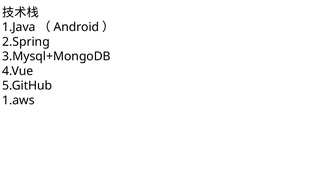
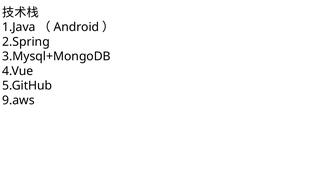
1.aws: 1.aws -> 9.aws
